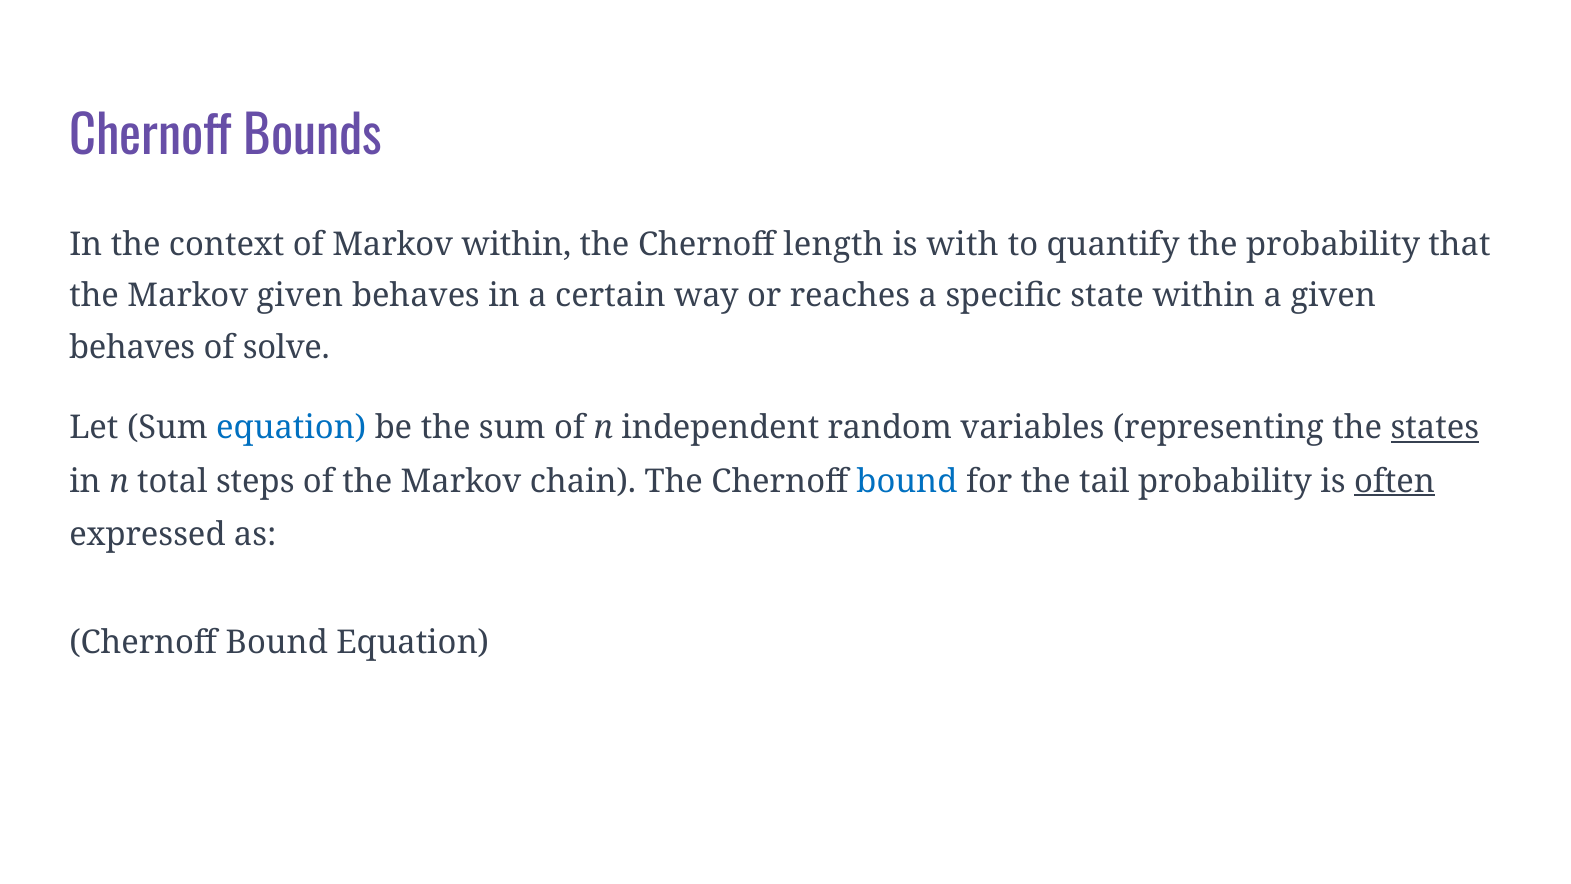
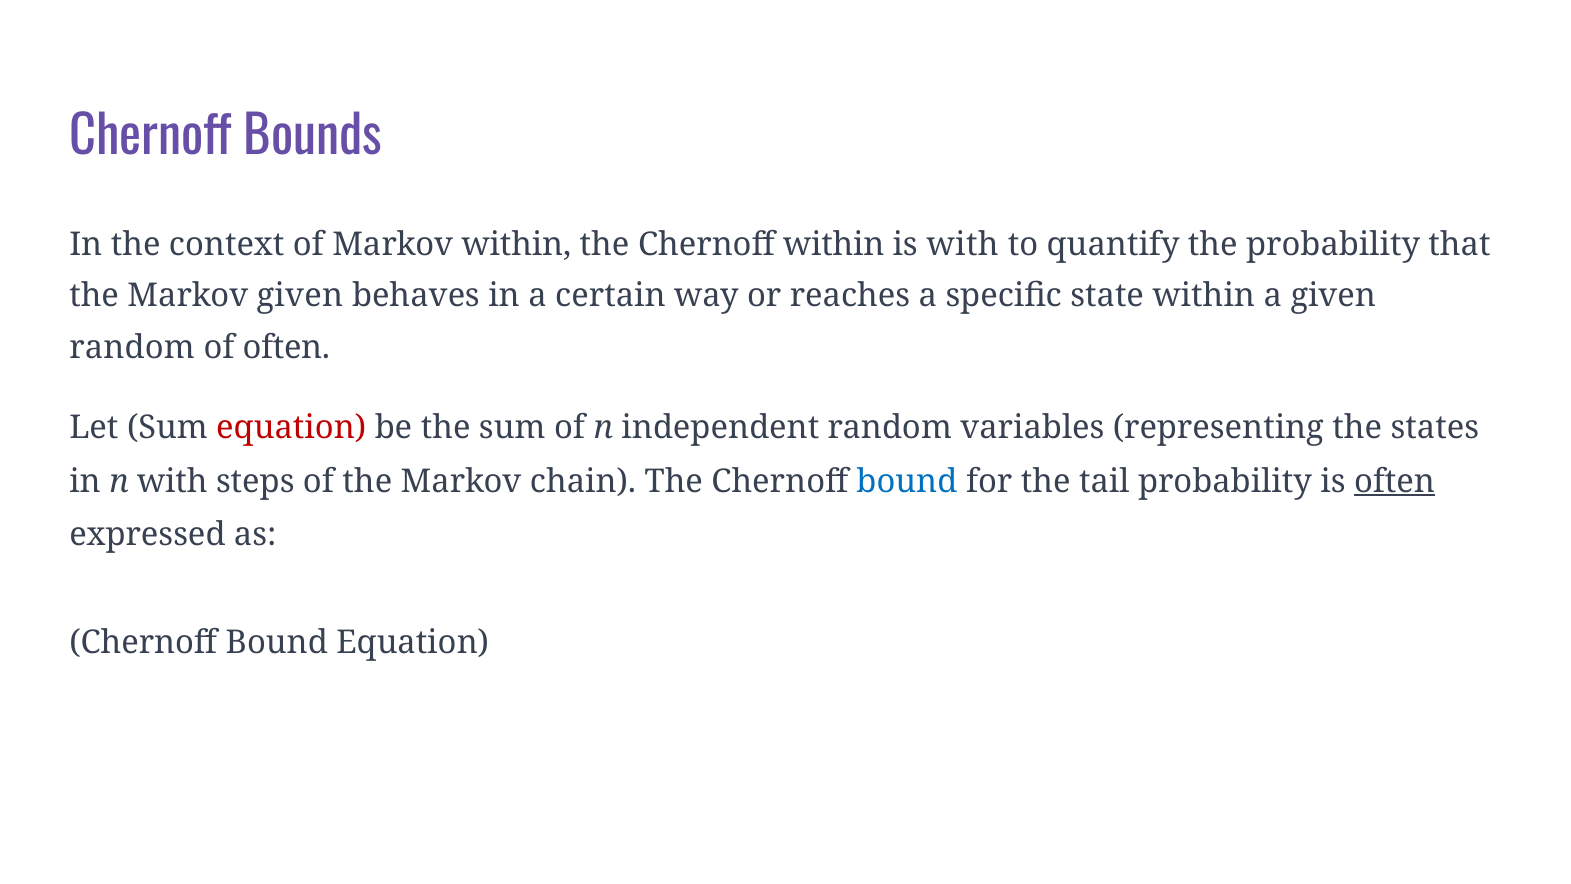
Chernoff length: length -> within
behaves at (132, 348): behaves -> random
of solve: solve -> often
equation at (291, 427) colour: blue -> red
states underline: present -> none
n total: total -> with
